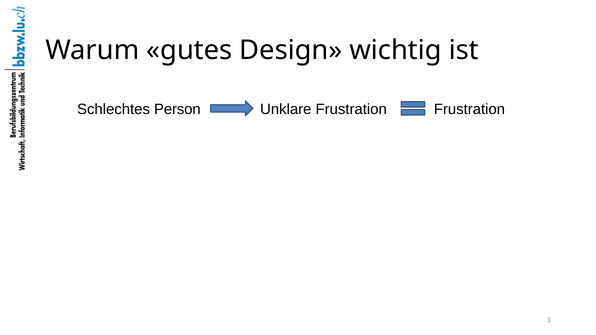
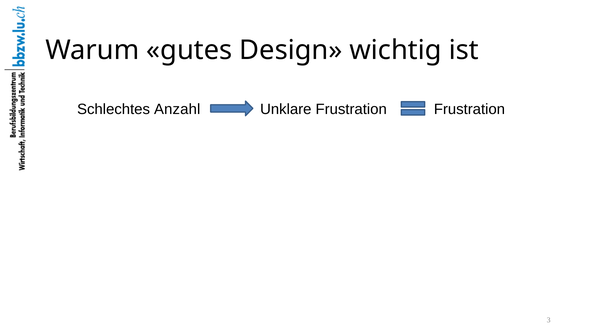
Person: Person -> Anzahl
